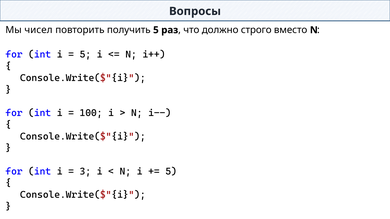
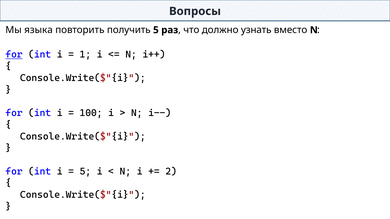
чисел: чисел -> языка
строго: строго -> узнать
for at (14, 55) underline: none -> present
5 at (85, 55): 5 -> 1
3 at (85, 172): 3 -> 5
5 at (171, 172): 5 -> 2
